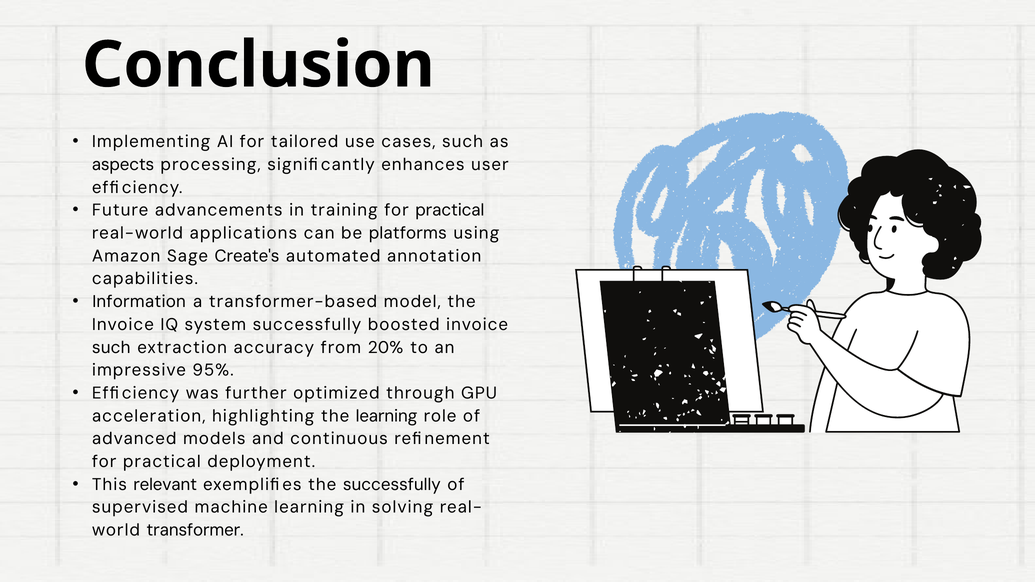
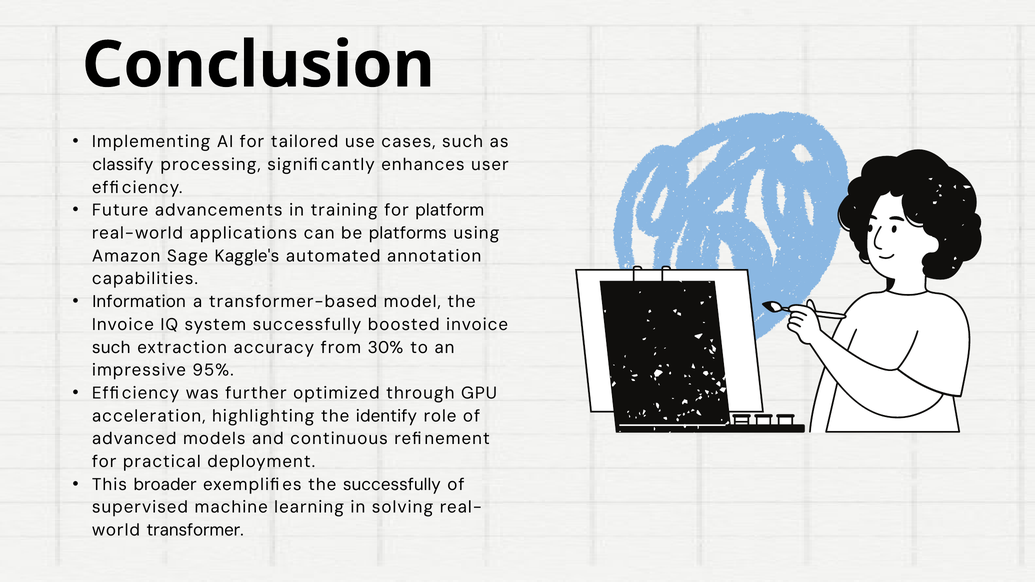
aspects: aspects -> classify
training for practical: practical -> platform
Create's: Create's -> Kaggle's
20%: 20% -> 30%
the learning: learning -> identify
relevant: relevant -> broader
